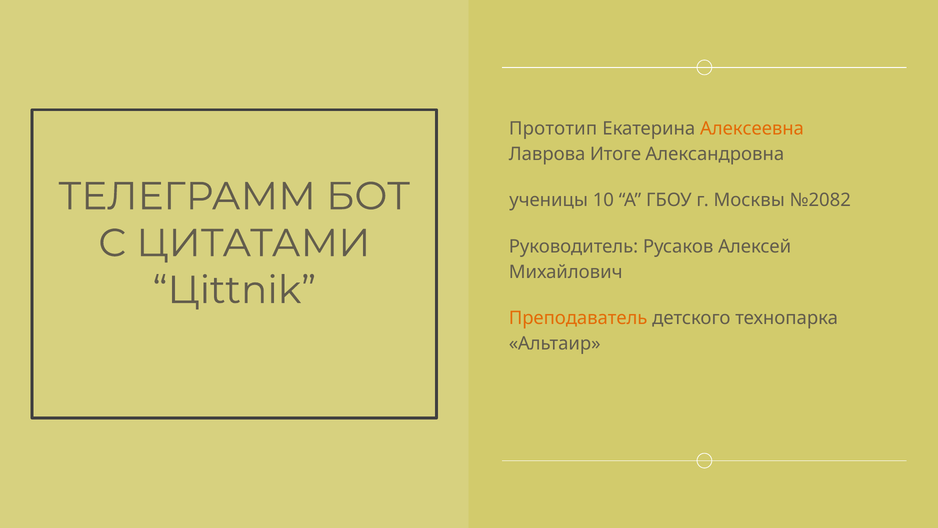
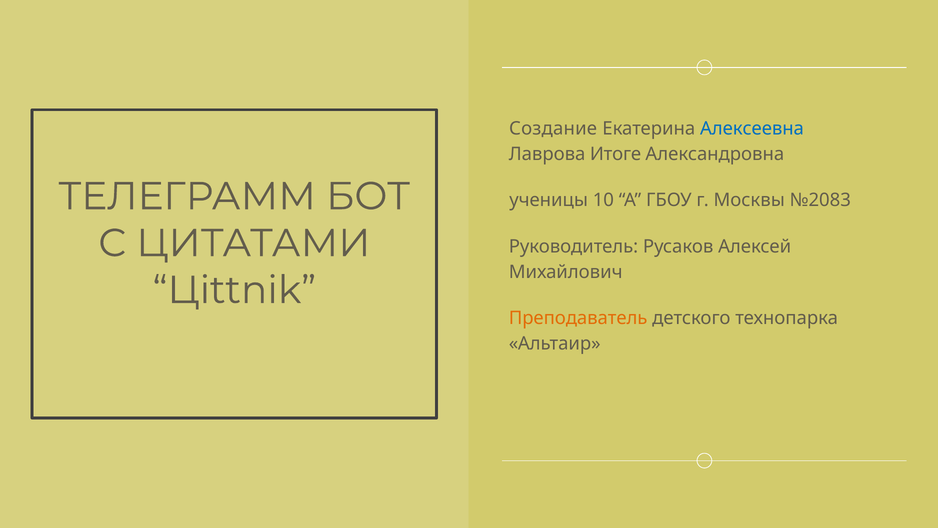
Прототип: Прототип -> Создание
Алексеевна colour: orange -> blue
№2082: №2082 -> №2083
